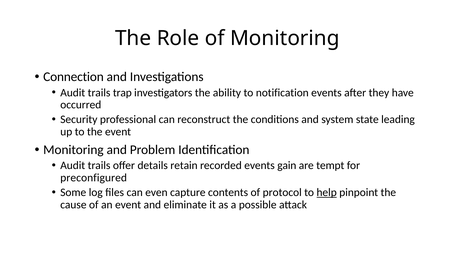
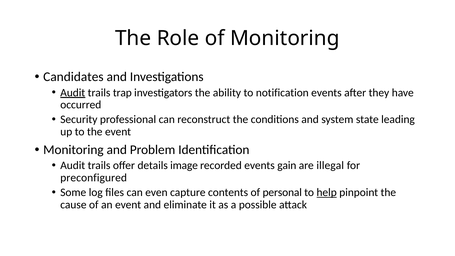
Connection: Connection -> Candidates
Audit at (73, 93) underline: none -> present
retain: retain -> image
tempt: tempt -> illegal
protocol: protocol -> personal
